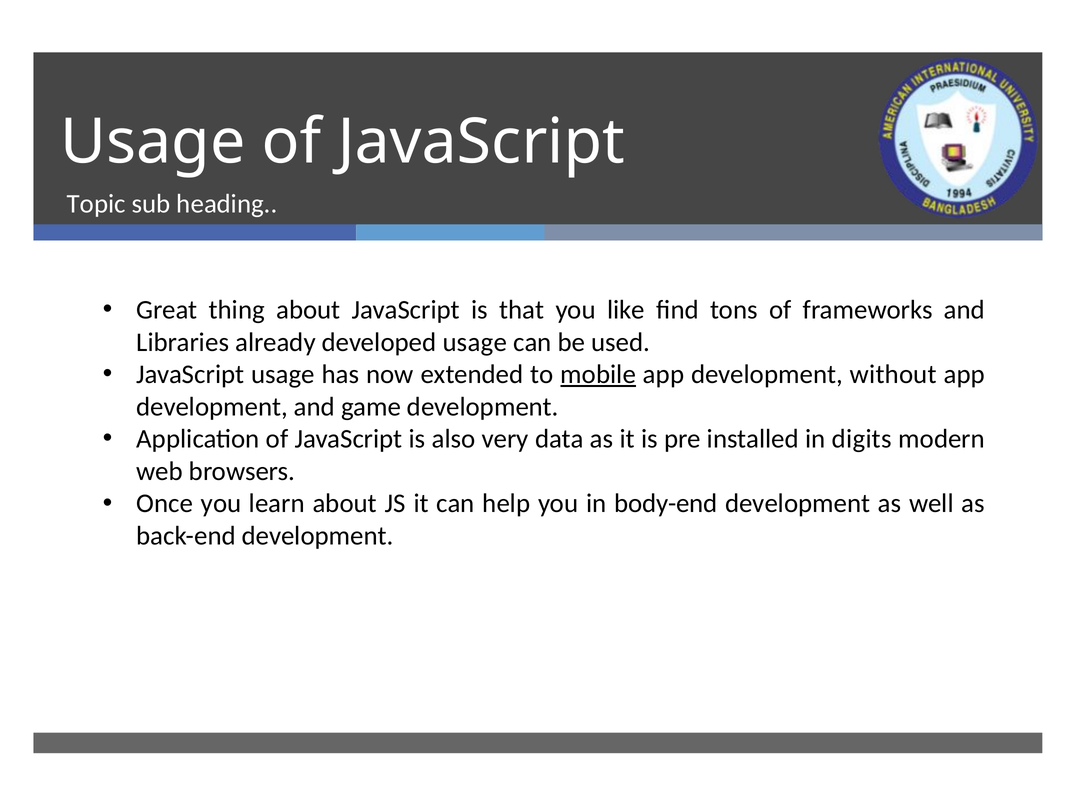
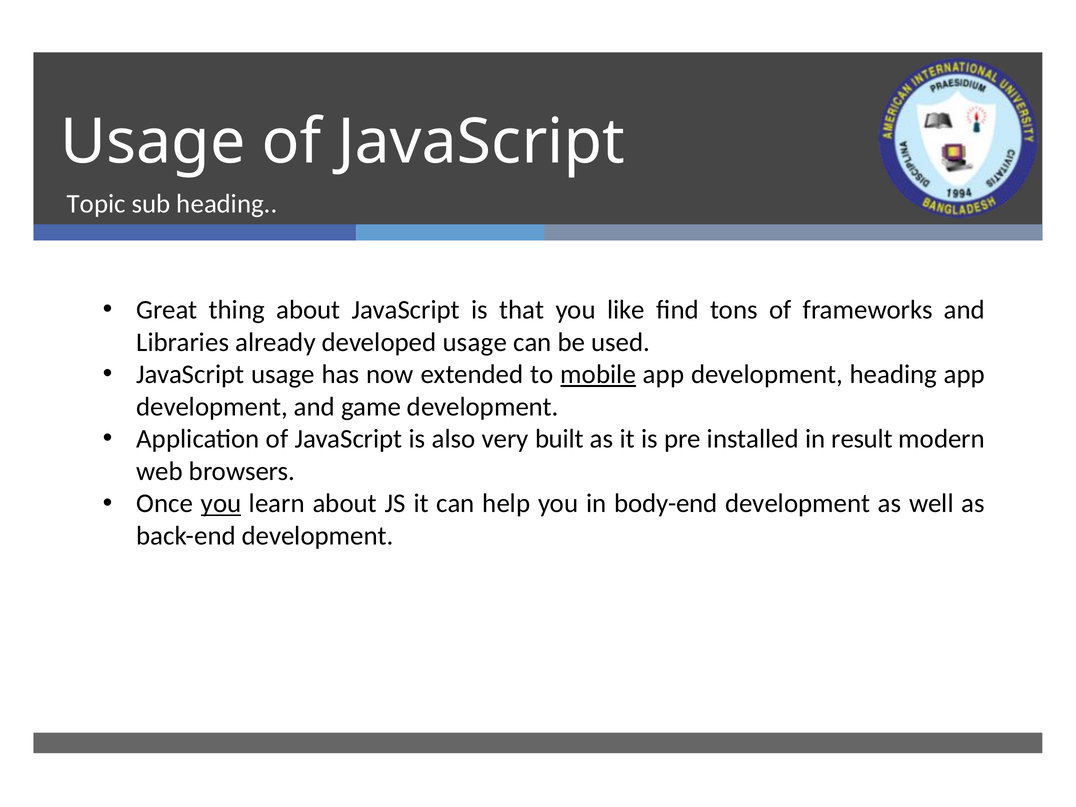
development without: without -> heading
data: data -> built
digits: digits -> result
you at (221, 504) underline: none -> present
